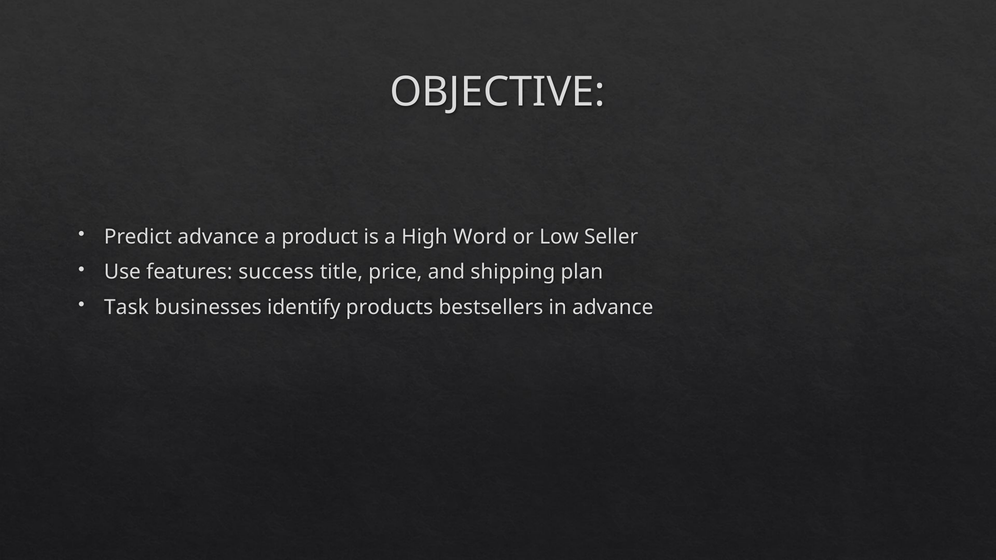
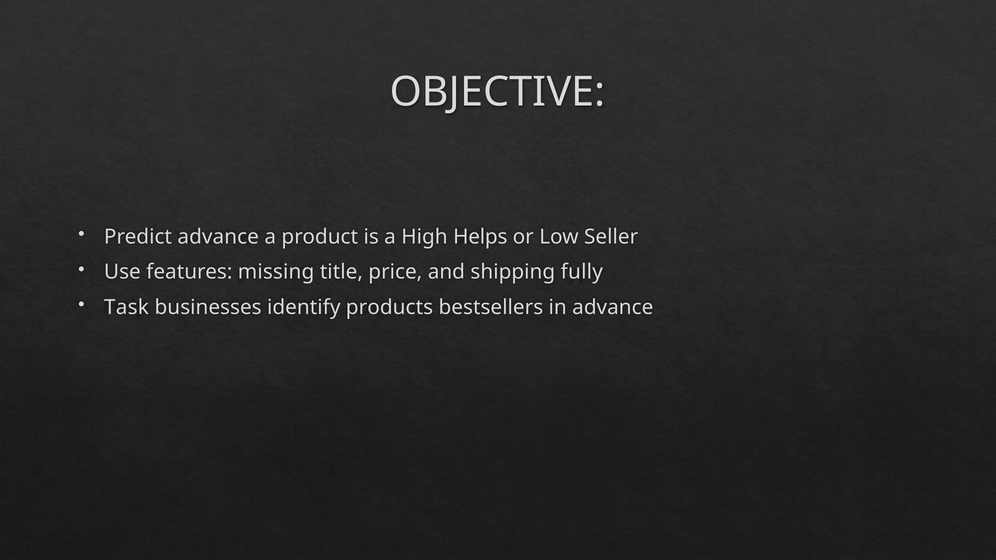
Word: Word -> Helps
success: success -> missing
plan: plan -> fully
